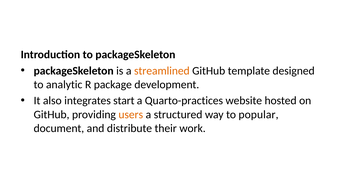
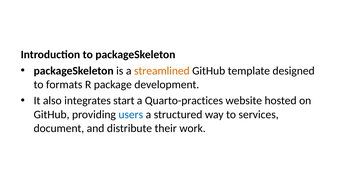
analytic: analytic -> formats
users colour: orange -> blue
popular: popular -> services
